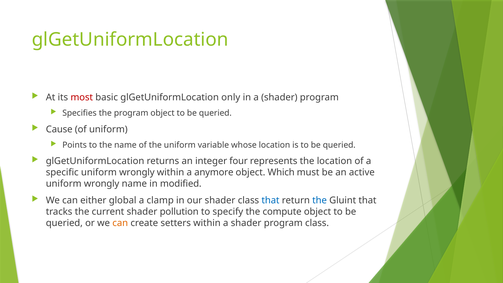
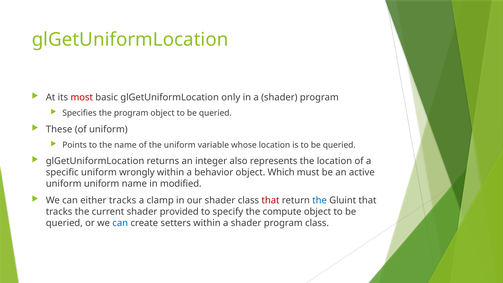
Cause: Cause -> These
four: four -> also
anymore: anymore -> behavior
wrongly at (102, 184): wrongly -> uniform
either global: global -> tracks
that at (270, 200) colour: blue -> red
pollution: pollution -> provided
can at (120, 223) colour: orange -> blue
